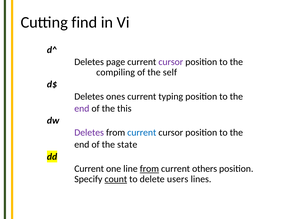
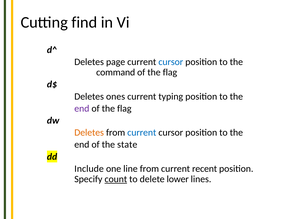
cursor at (171, 62) colour: purple -> blue
compiling: compiling -> command
self at (170, 72): self -> flag
this at (124, 108): this -> flag
Deletes at (89, 133) colour: purple -> orange
Current at (89, 169): Current -> Include
from at (149, 169) underline: present -> none
others: others -> recent
users: users -> lower
